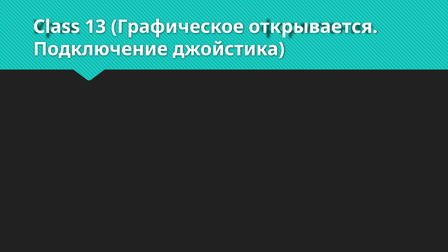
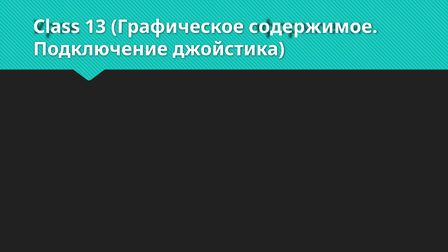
открывается: открывается -> содержимое
